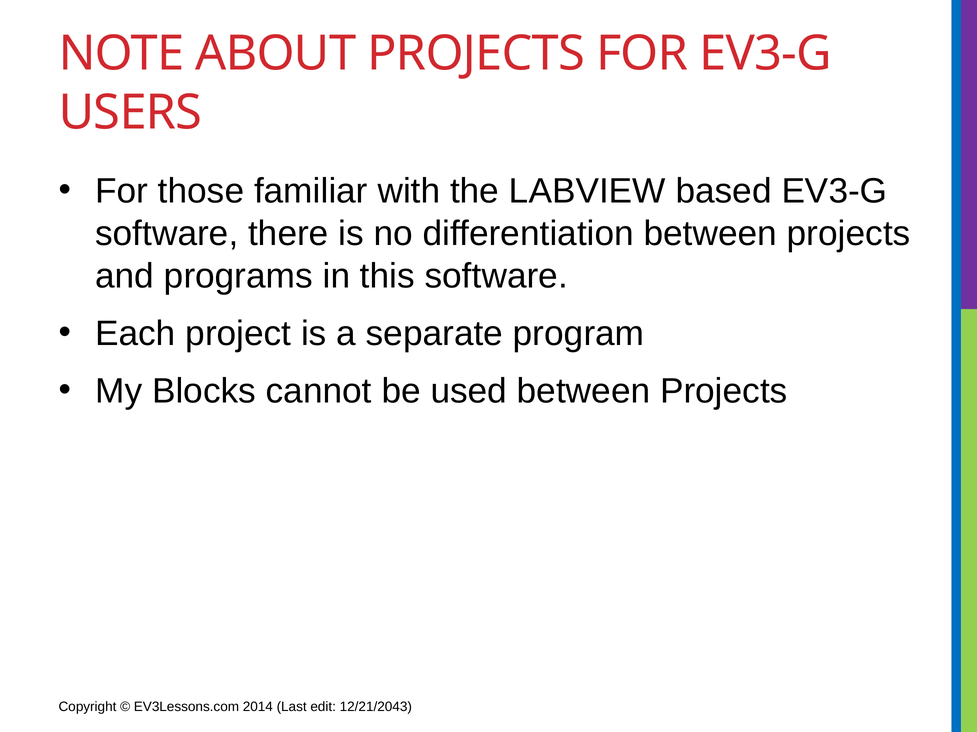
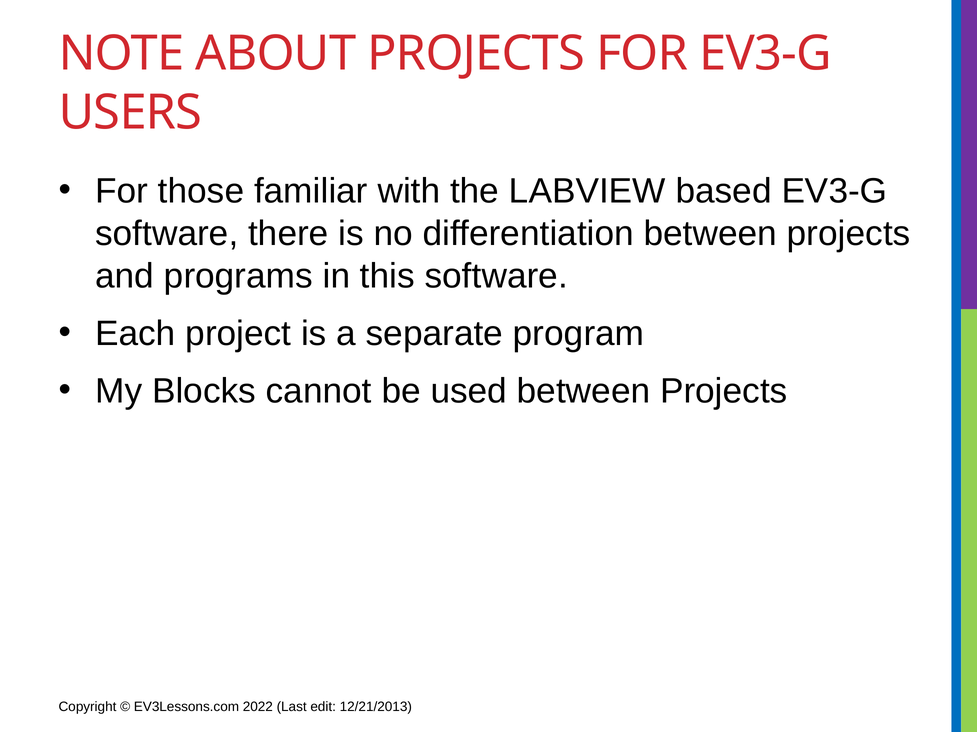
2014: 2014 -> 2022
12/21/2043: 12/21/2043 -> 12/21/2013
